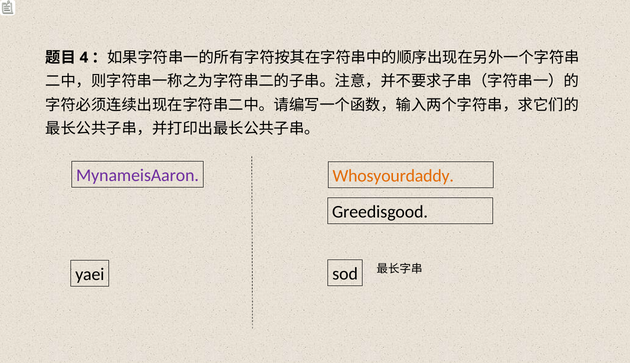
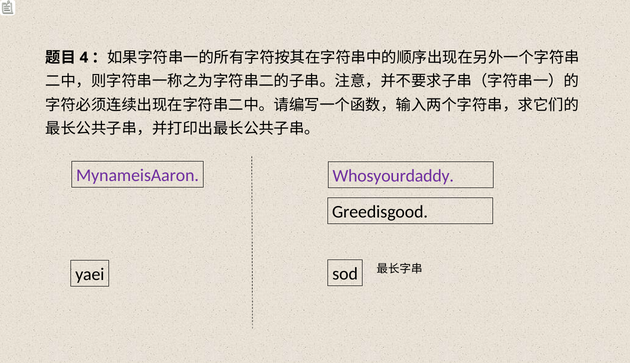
Whosyourdaddy colour: orange -> purple
